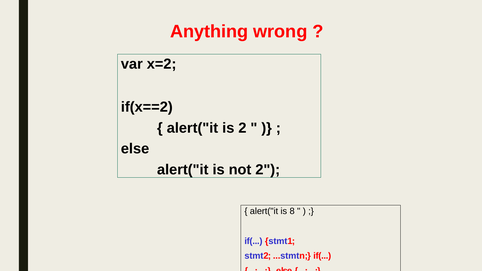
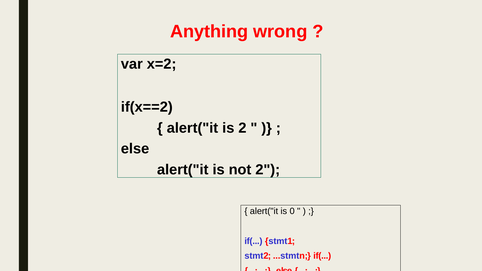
8: 8 -> 0
